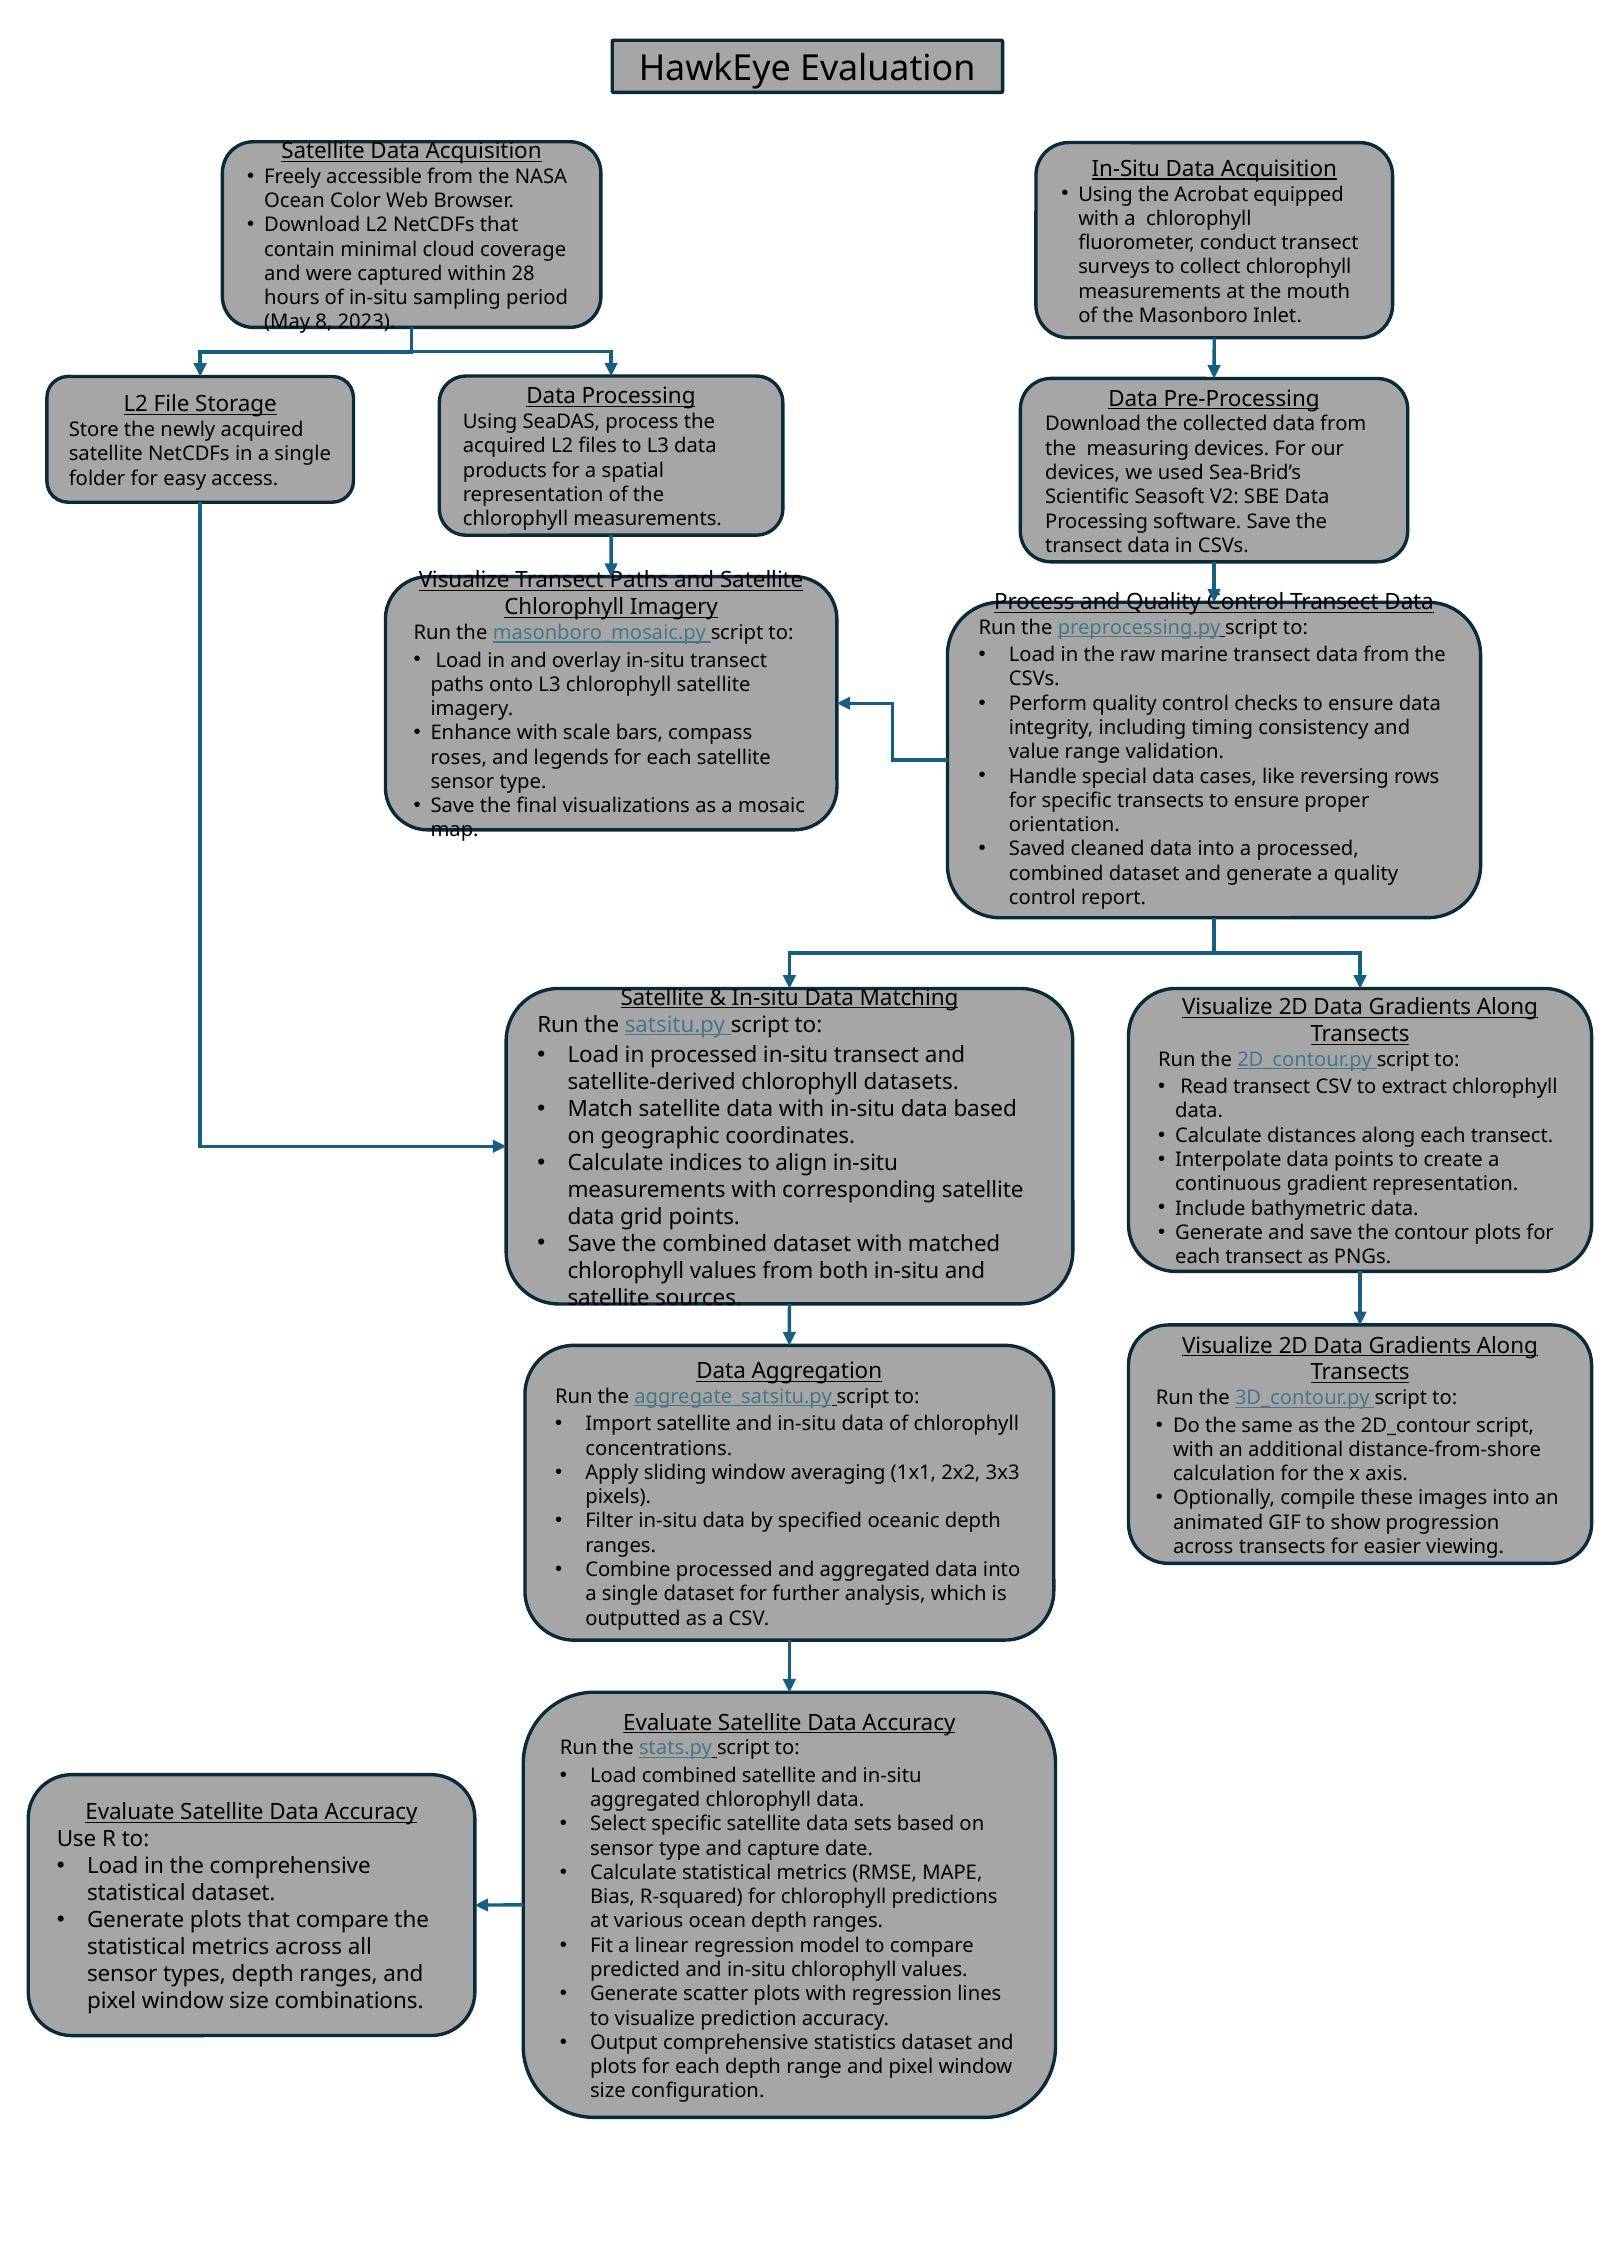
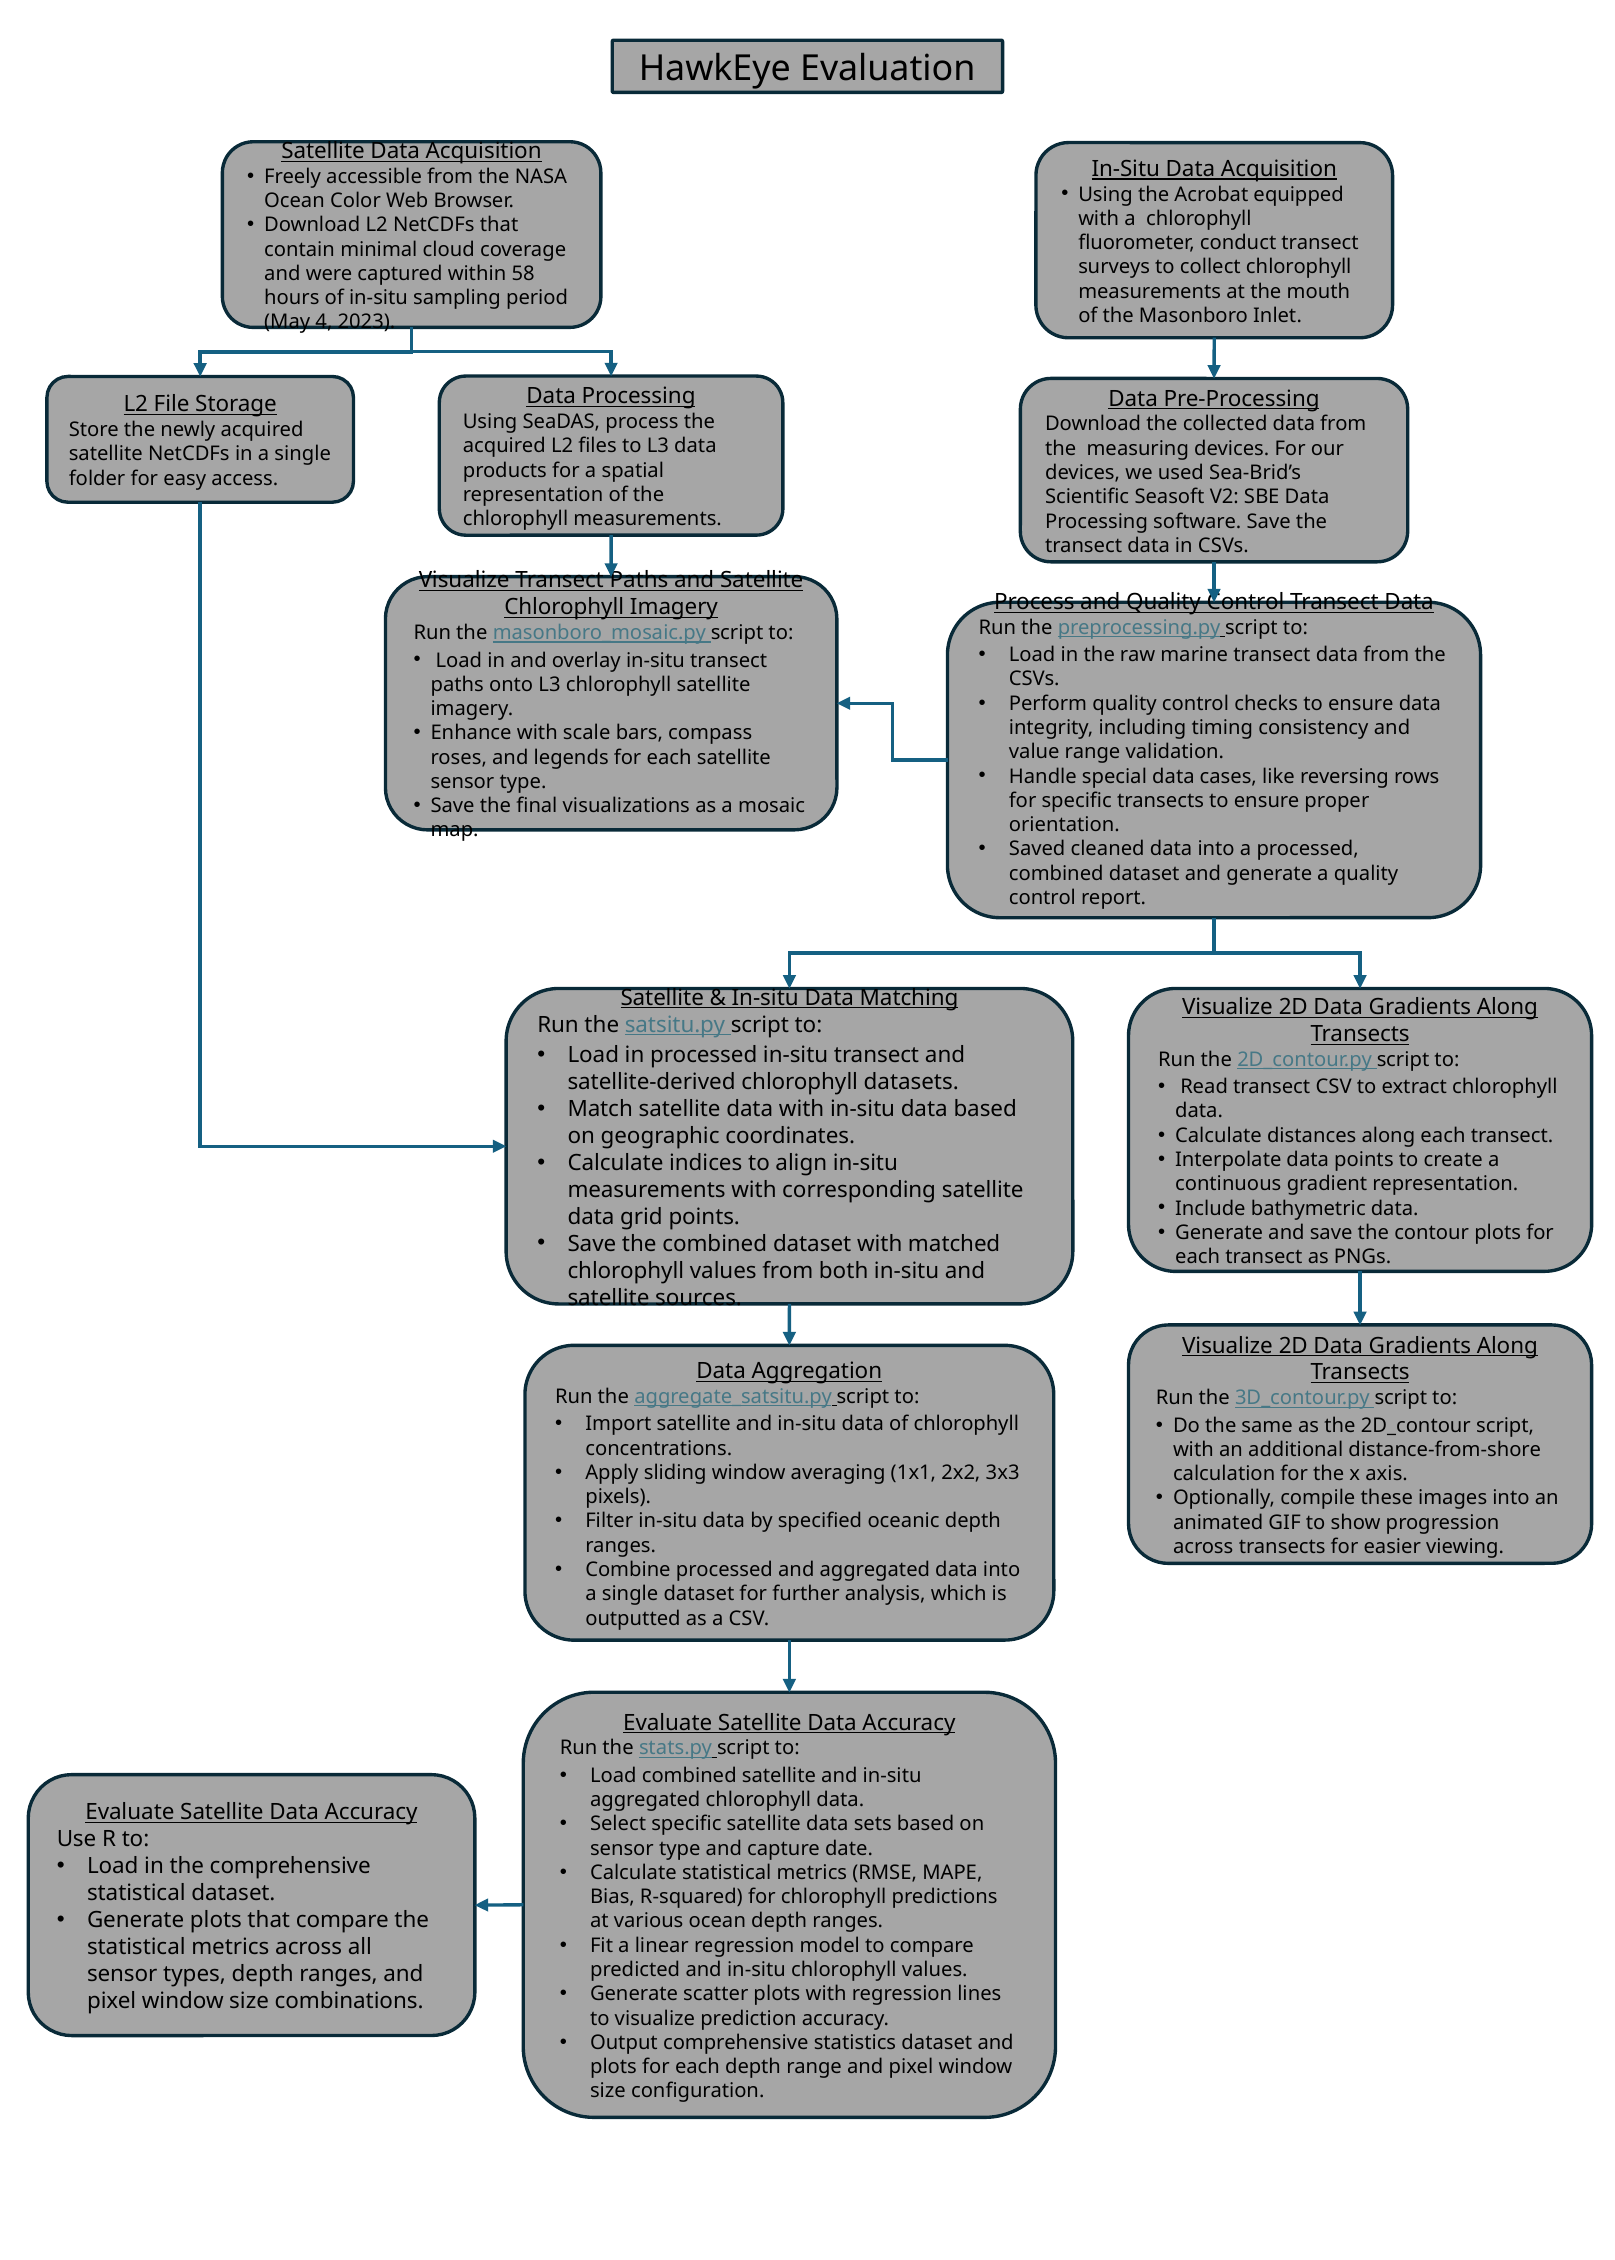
28: 28 -> 58
8: 8 -> 4
